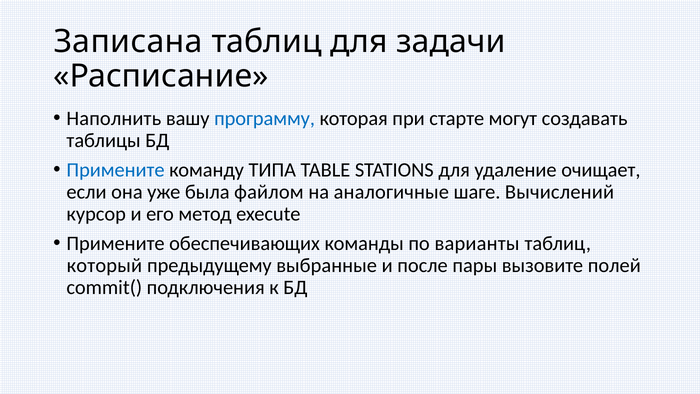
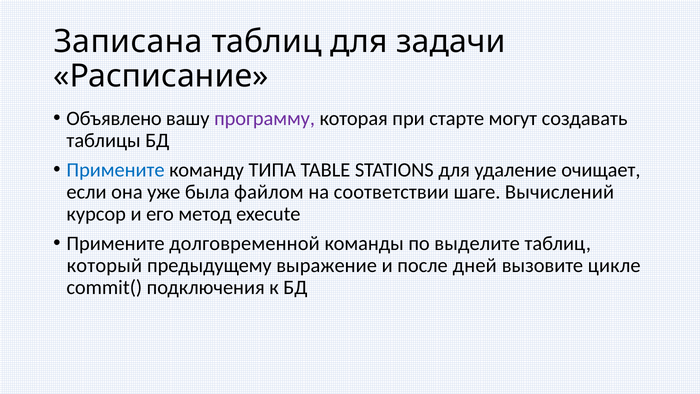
Наполнить: Наполнить -> Объявлено
программу colour: blue -> purple
аналогичные: аналогичные -> соответствии
обеспечивающих: обеспечивающих -> долговременной
варианты: варианты -> выделите
выбранные: выбранные -> выражение
пары: пары -> дней
полей: полей -> цикле
